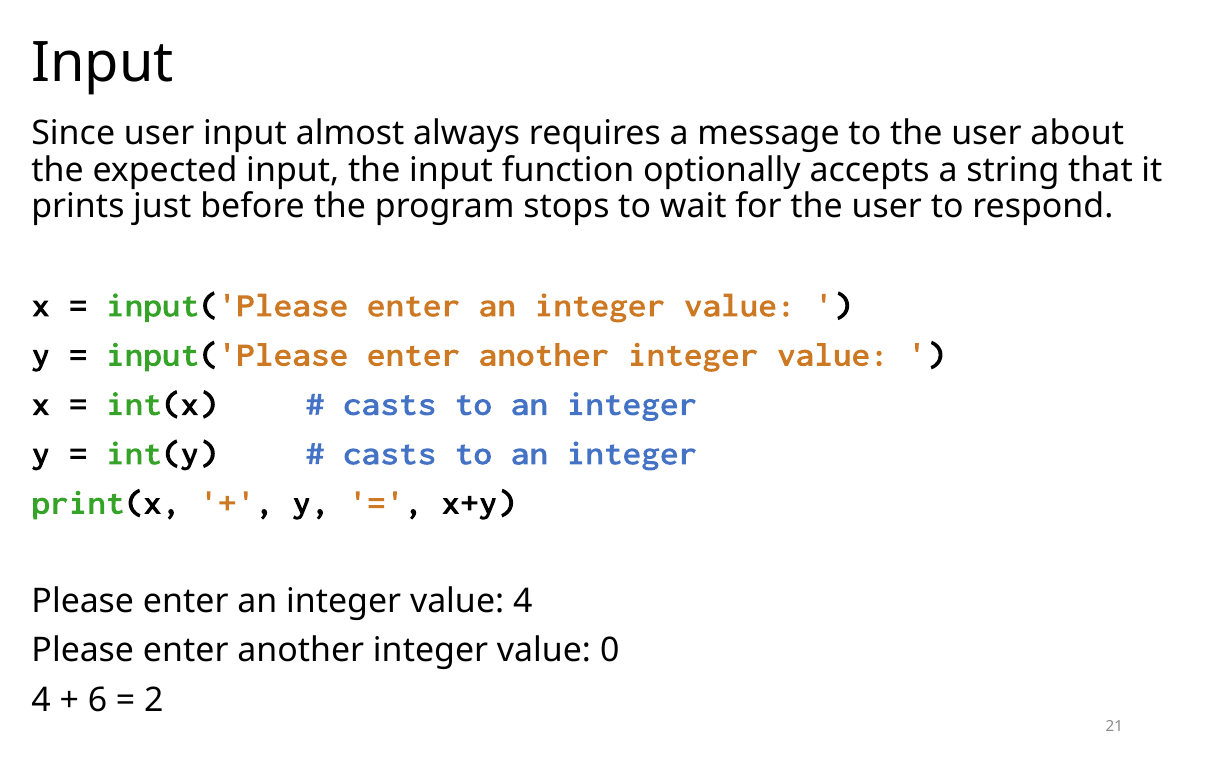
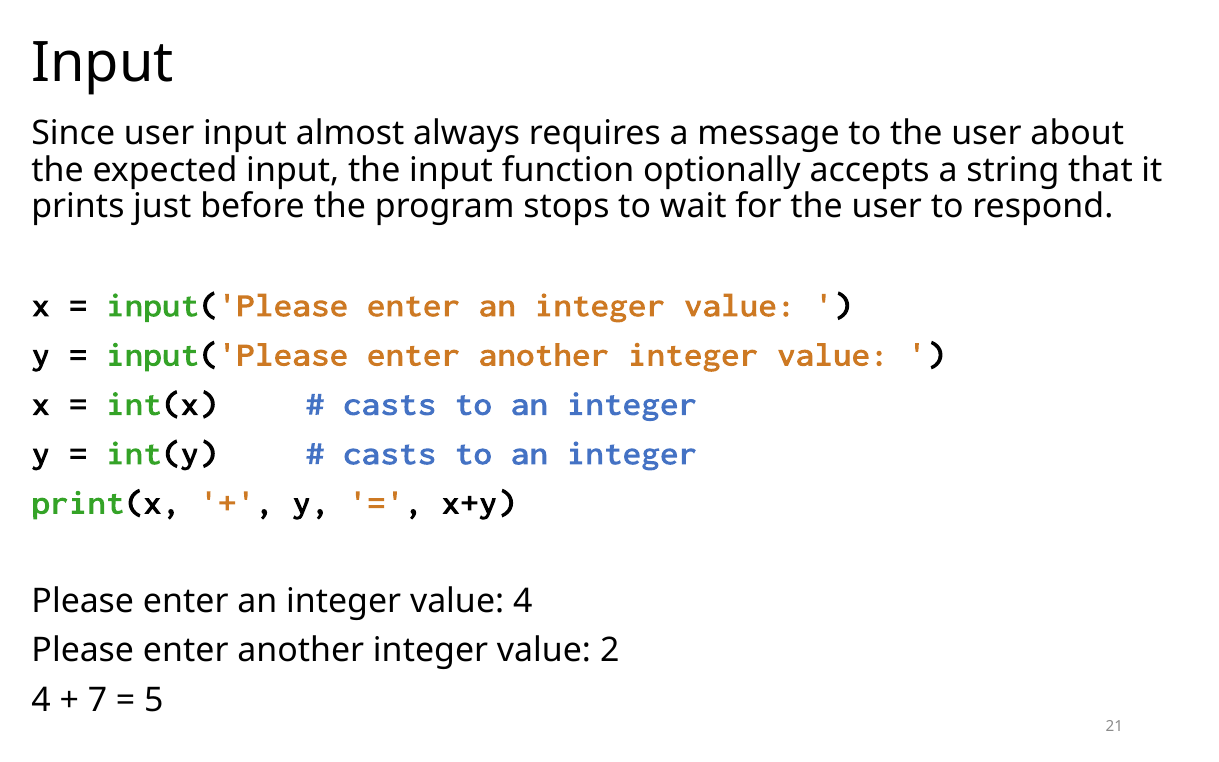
0: 0 -> 2
6: 6 -> 7
2: 2 -> 5
